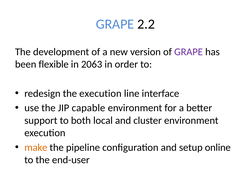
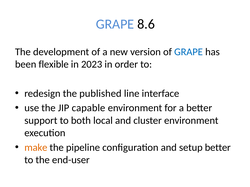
2.2: 2.2 -> 8.6
GRAPE at (189, 52) colour: purple -> blue
2063: 2063 -> 2023
the execution: execution -> published
setup online: online -> better
